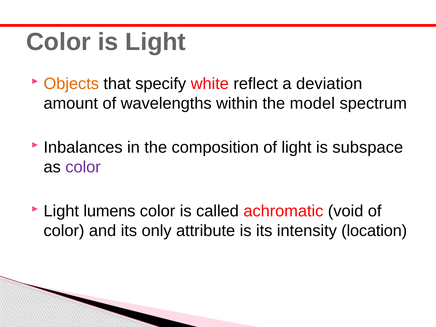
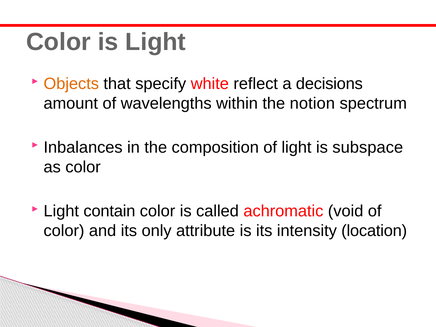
deviation: deviation -> decisions
model: model -> notion
color at (83, 167) colour: purple -> black
lumens: lumens -> contain
